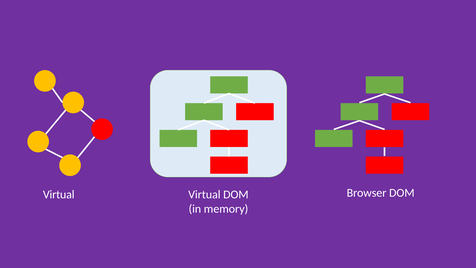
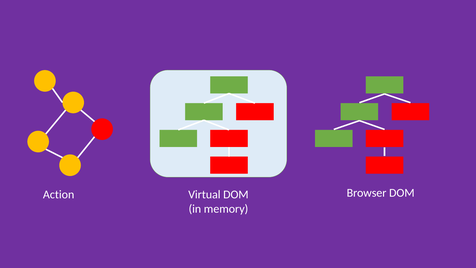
Virtual at (59, 194): Virtual -> Action
